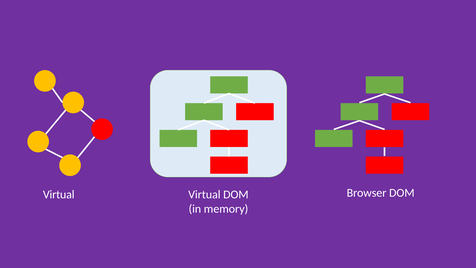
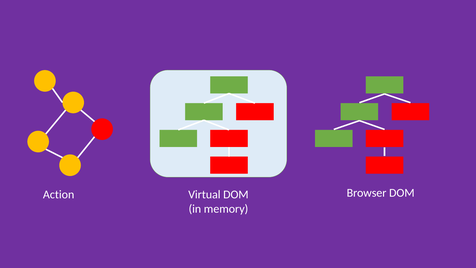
Virtual at (59, 194): Virtual -> Action
